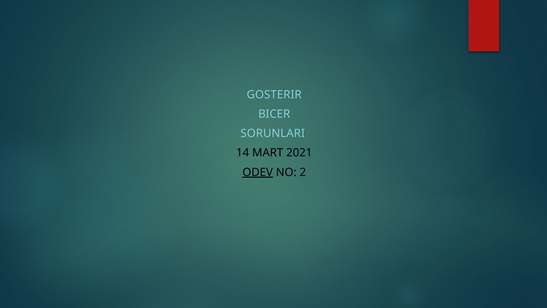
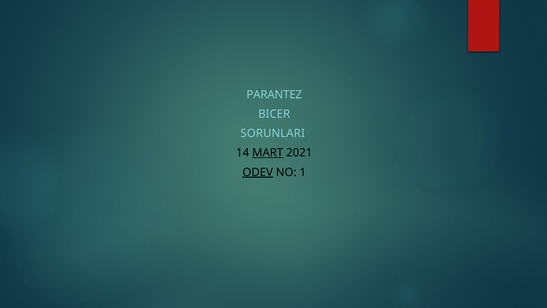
GOSTERIR: GOSTERIR -> PARANTEZ
MART underline: none -> present
2: 2 -> 1
